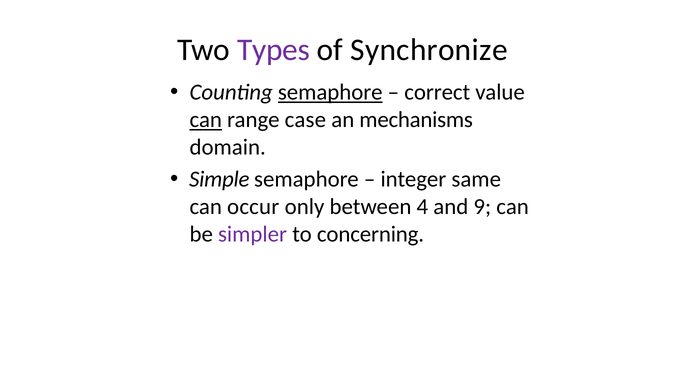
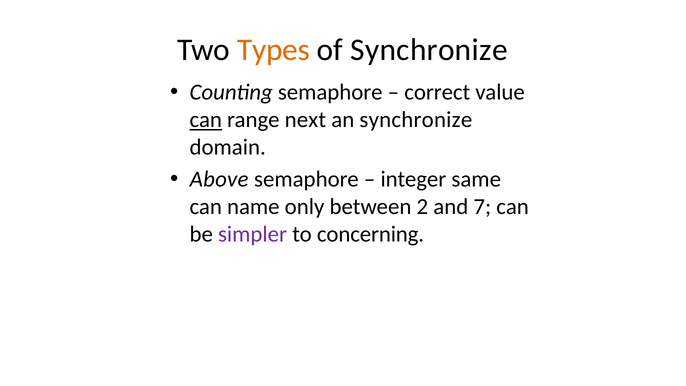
Types colour: purple -> orange
semaphore at (330, 92) underline: present -> none
case: case -> next
an mechanisms: mechanisms -> synchronize
Simple: Simple -> Above
occur: occur -> name
4: 4 -> 2
9: 9 -> 7
